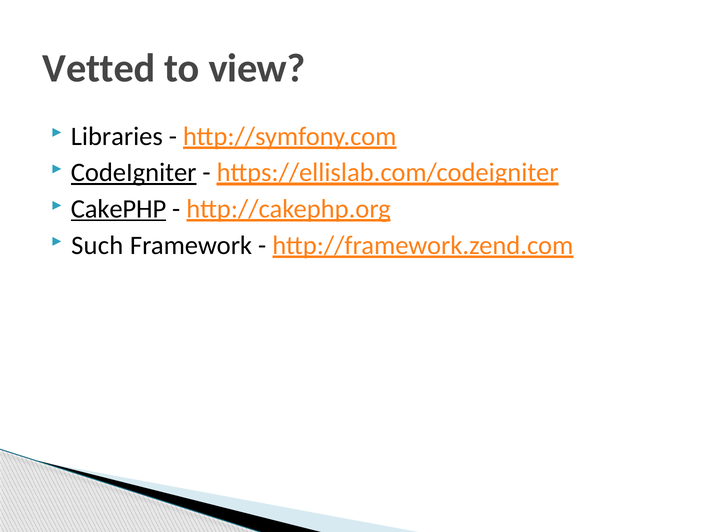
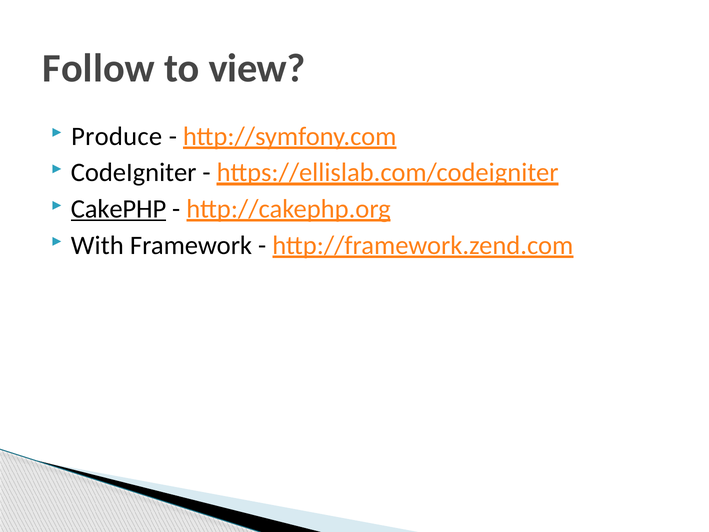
Vetted: Vetted -> Follow
Libraries: Libraries -> Produce
CodeIgniter underline: present -> none
Such: Such -> With
